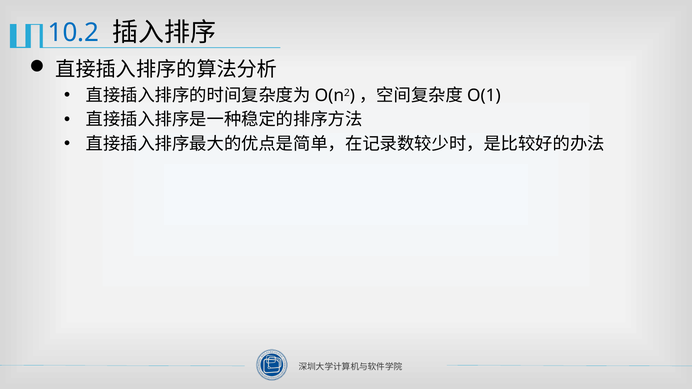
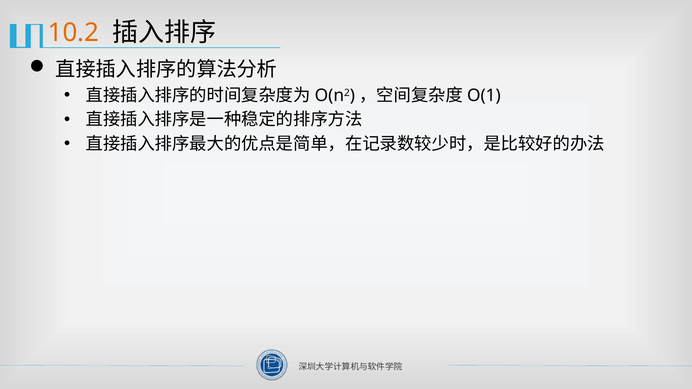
10.2 colour: blue -> orange
